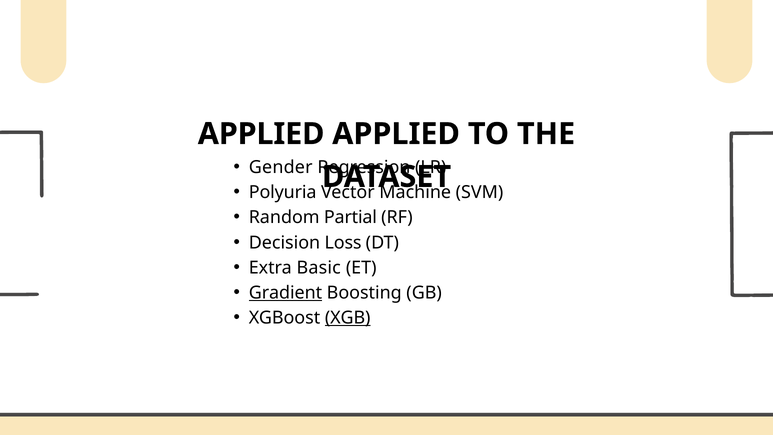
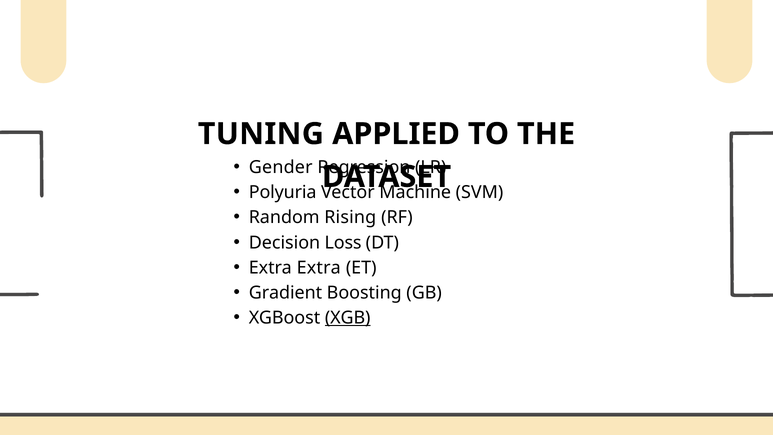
APPLIED at (261, 134): APPLIED -> TUNING
Partial: Partial -> Rising
Extra Basic: Basic -> Extra
Gradient underline: present -> none
